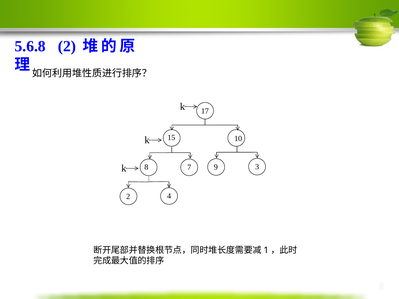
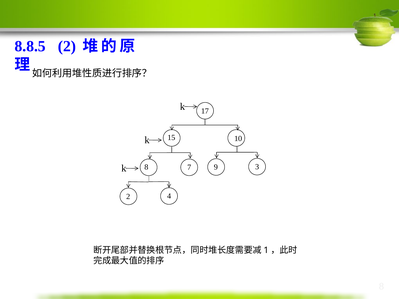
5.6.8: 5.6.8 -> 8.8.5
